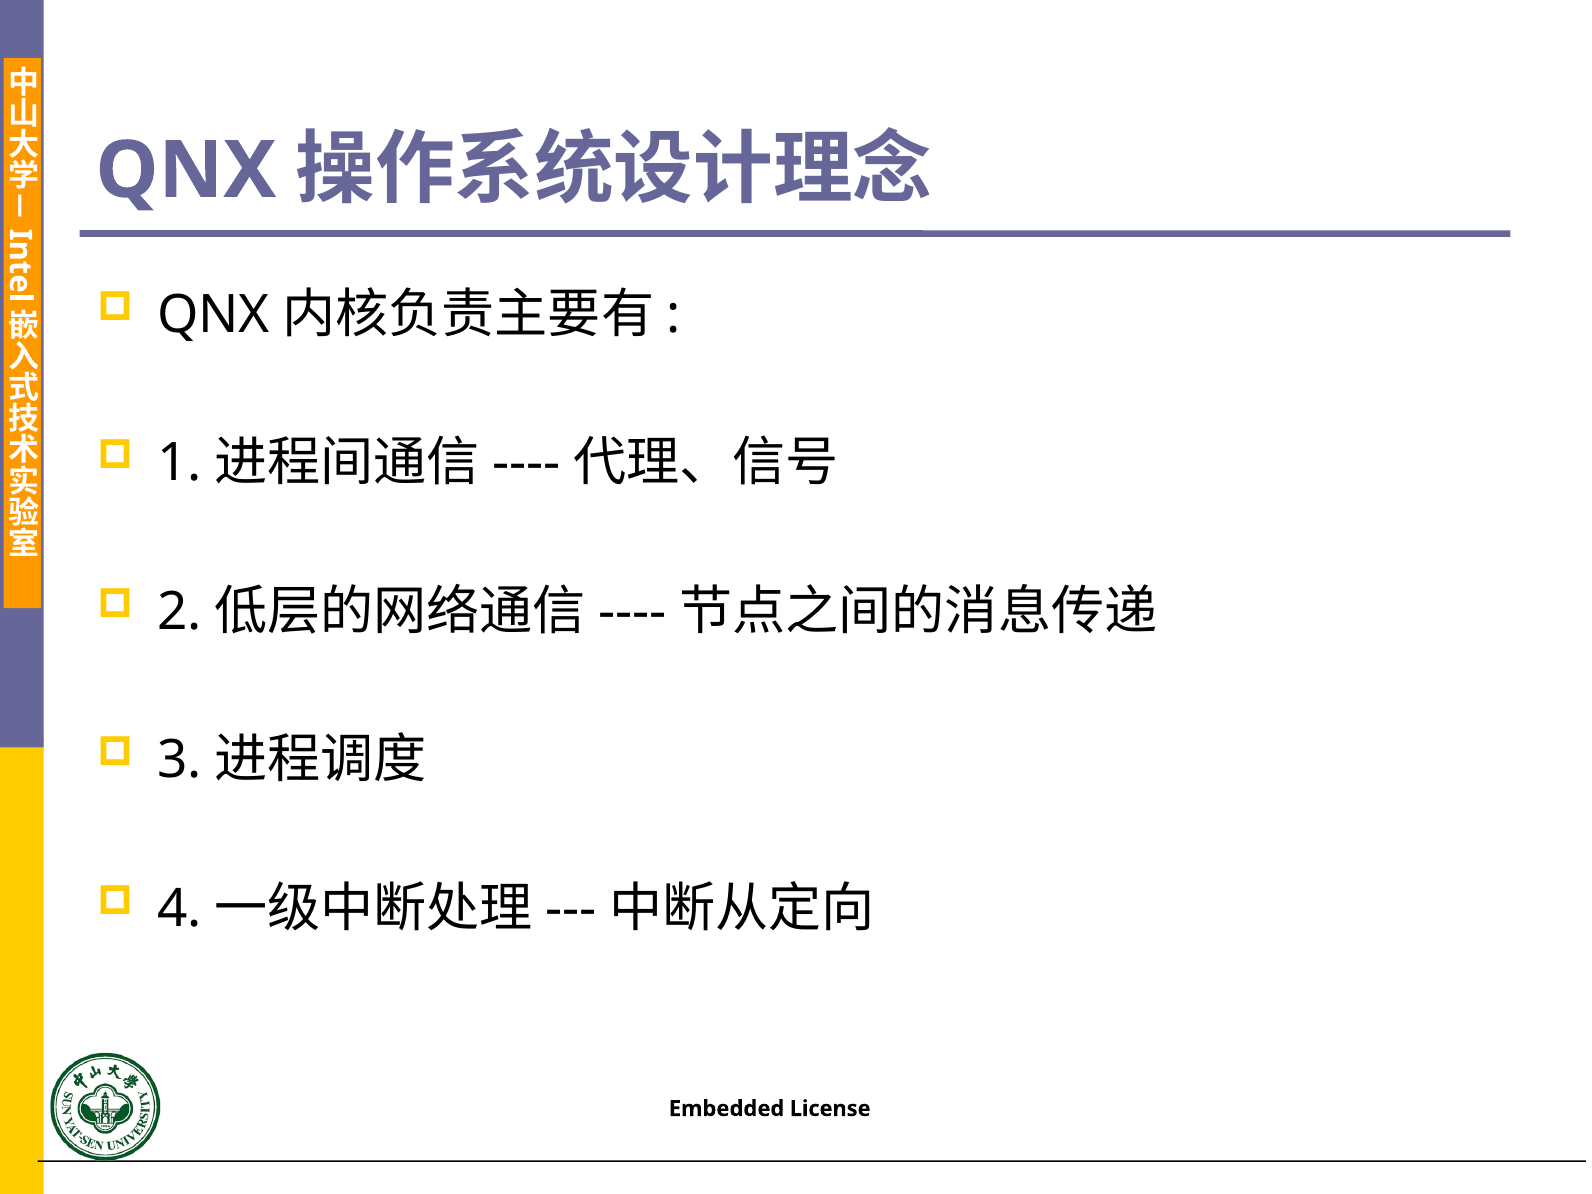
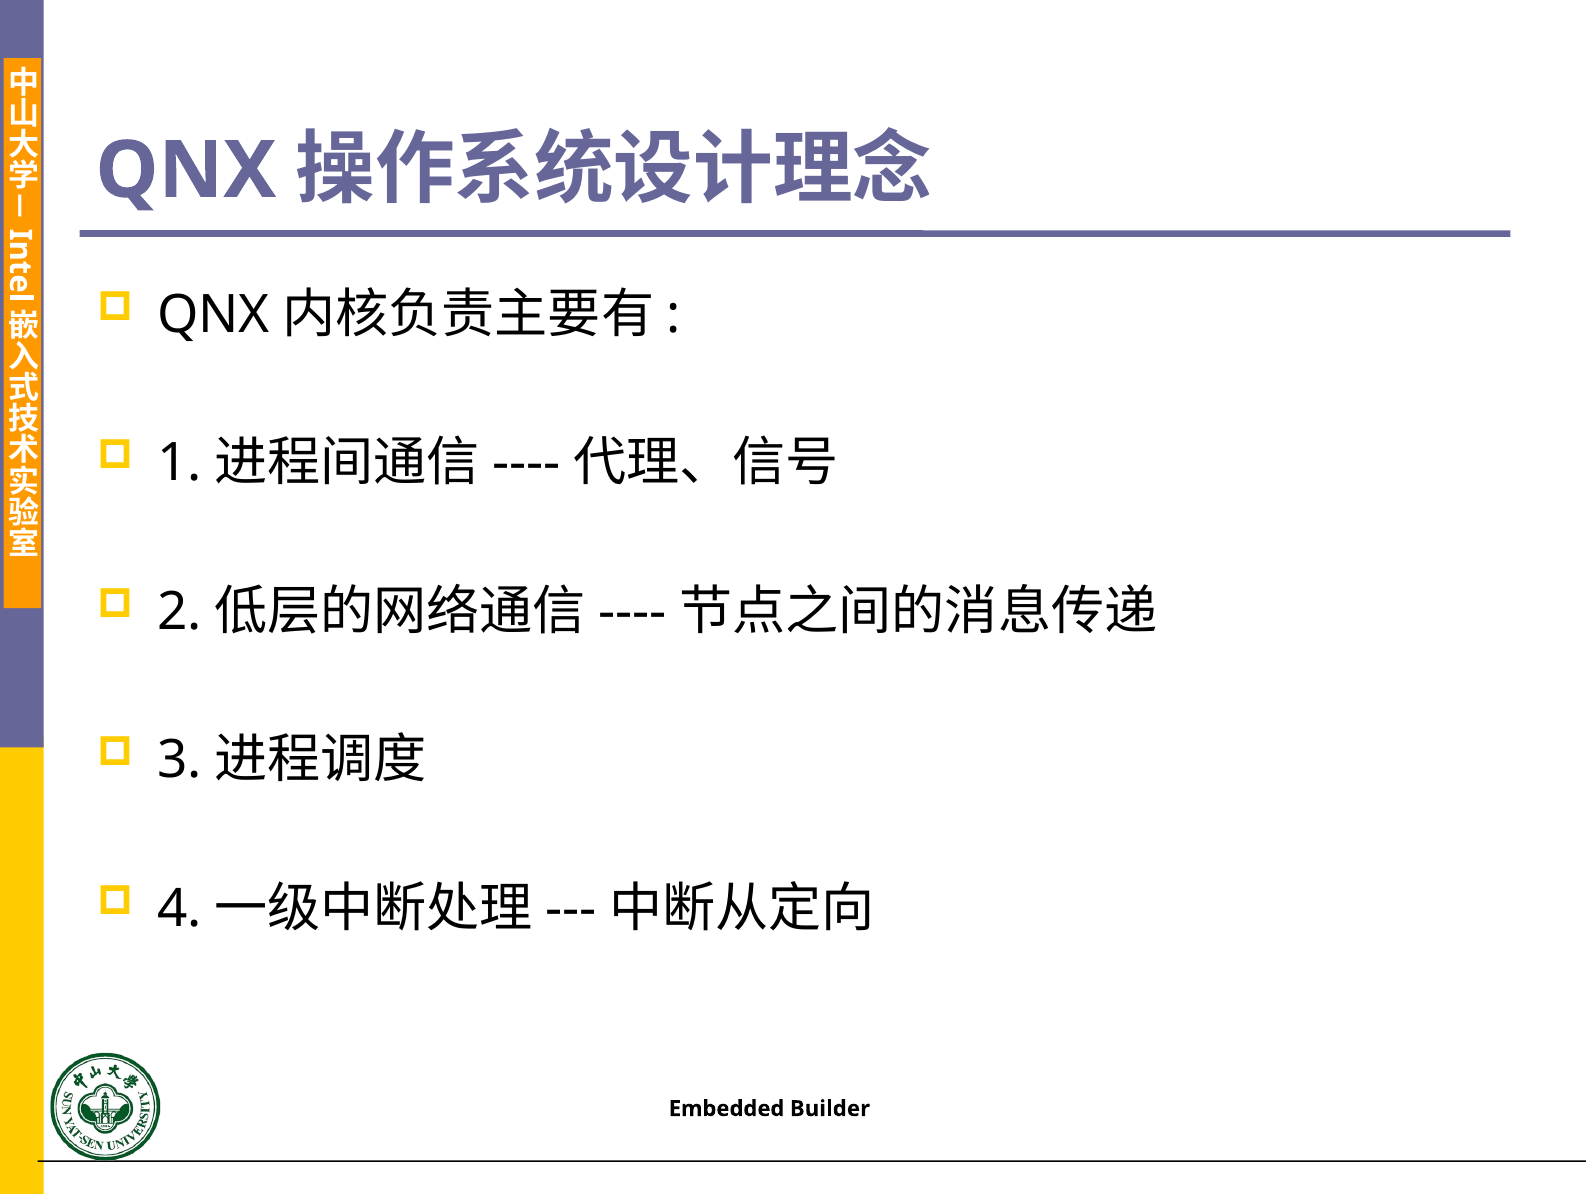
License: License -> Builder
